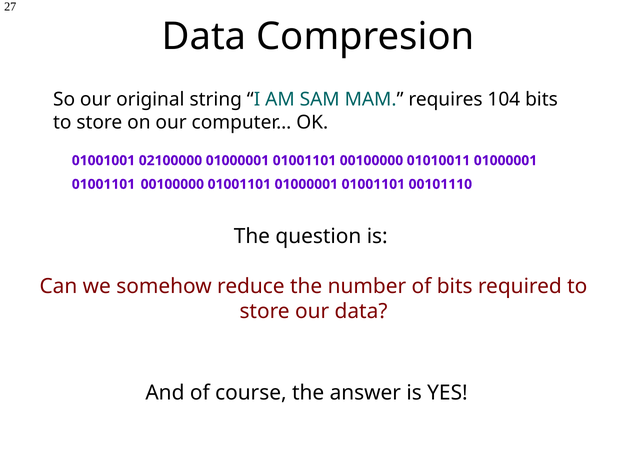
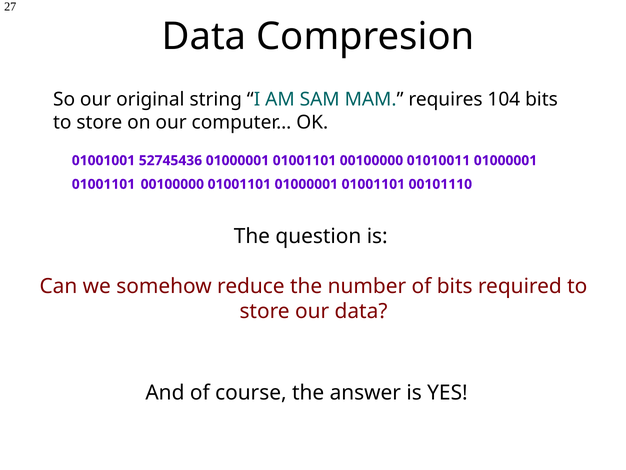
02100000: 02100000 -> 52745436
